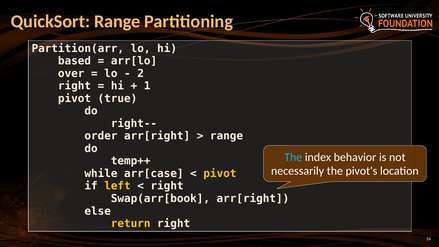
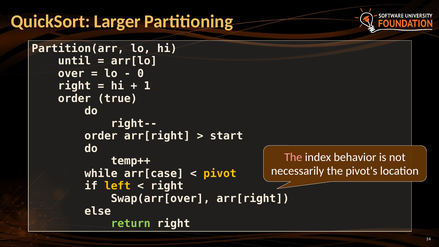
QuickSort Range: Range -> Larger
based: based -> until
2: 2 -> 0
pivot at (75, 98): pivot -> order
range at (227, 136): range -> start
The at (293, 157) colour: light blue -> pink
Swap(arr[book: Swap(arr[book -> Swap(arr[over
return colour: yellow -> light green
